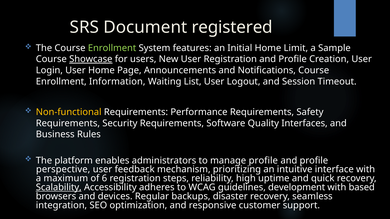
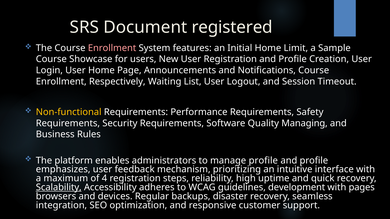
Enrollment at (112, 48) colour: light green -> pink
Showcase underline: present -> none
Information: Information -> Respectively
Interfaces: Interfaces -> Managing
perspective: perspective -> emphasizes
6: 6 -> 4
based: based -> pages
